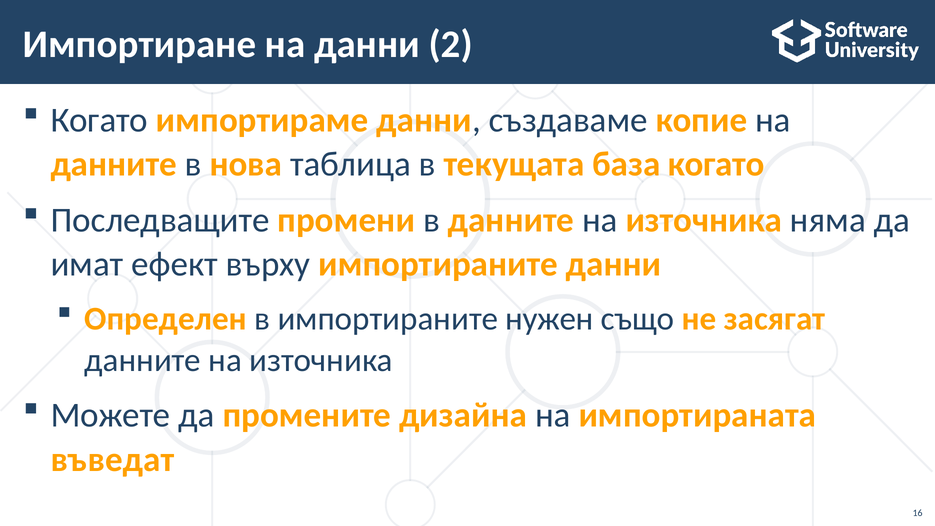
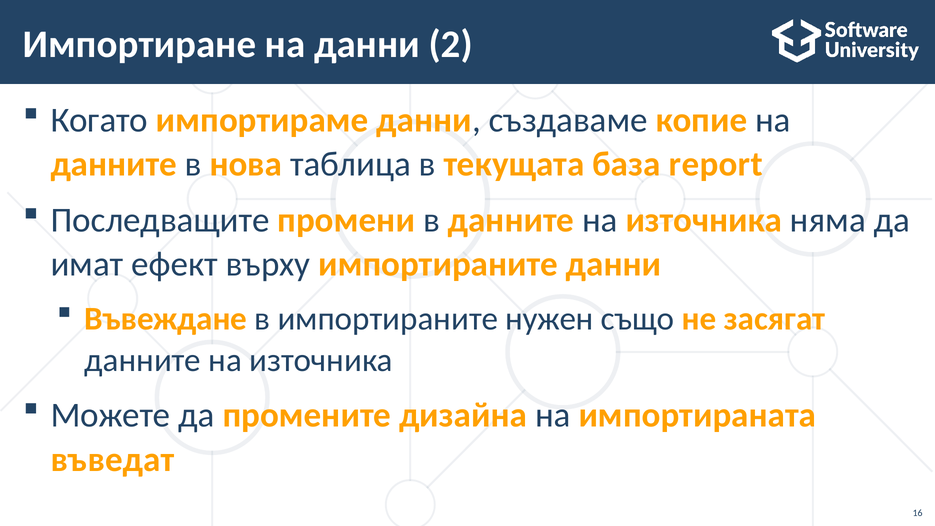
база когато: когато -> report
Определен: Определен -> Въвеждане
